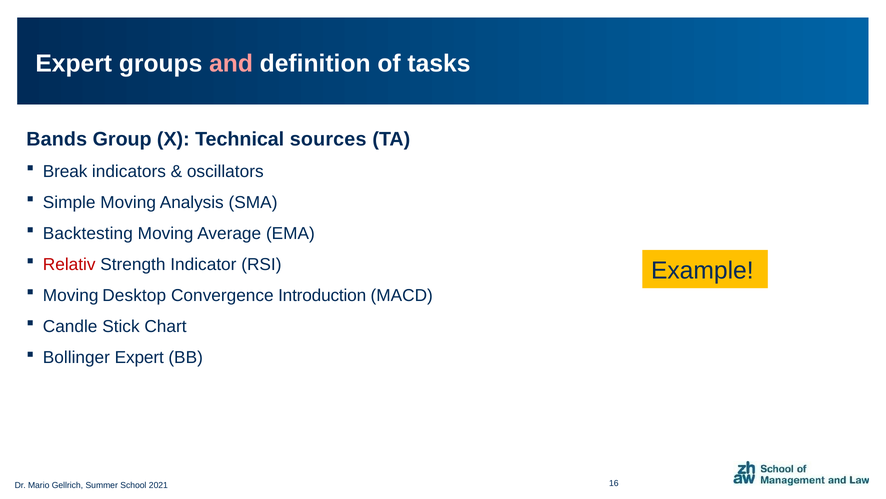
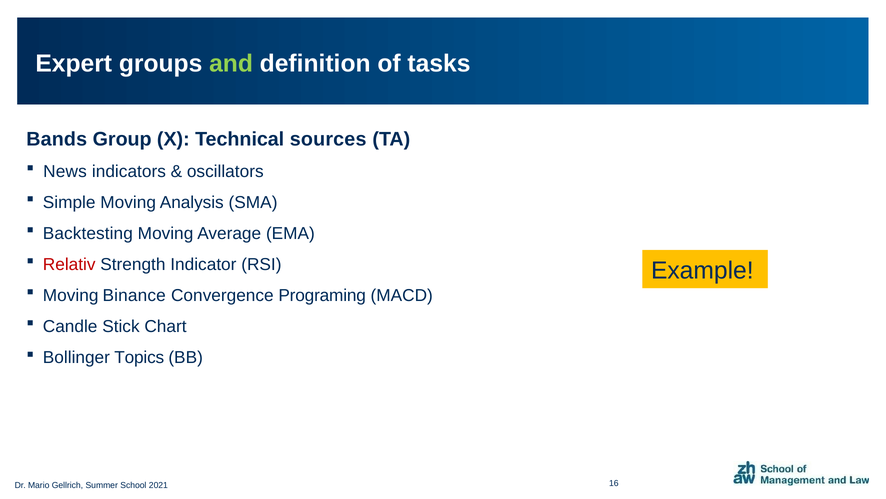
and colour: pink -> light green
Break: Break -> News
Desktop: Desktop -> Binance
Introduction: Introduction -> Programing
Bollinger Expert: Expert -> Topics
